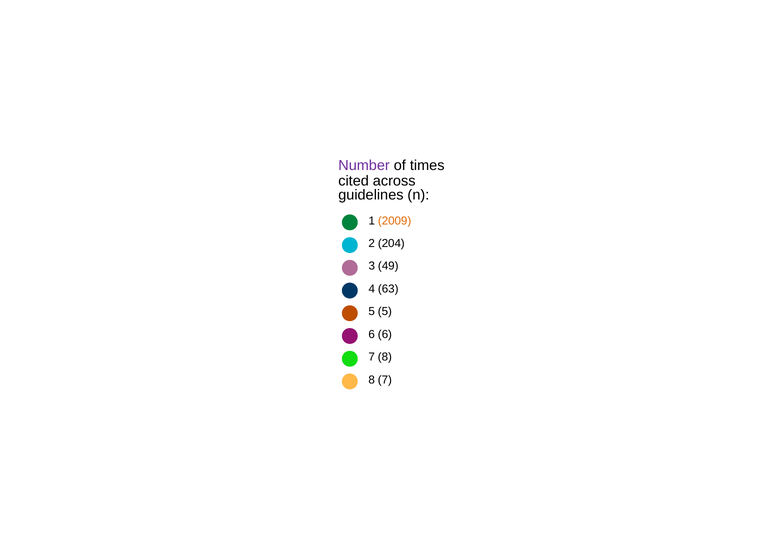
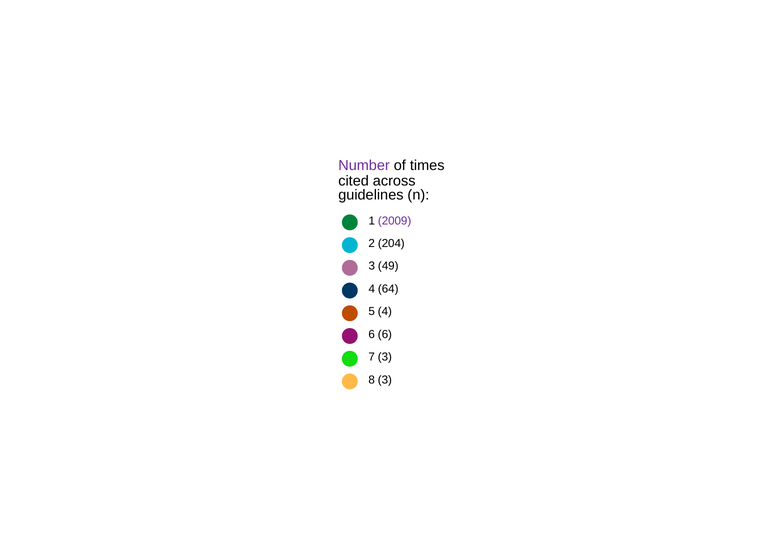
2009 colour: orange -> purple
63: 63 -> 64
5 5: 5 -> 4
7 8: 8 -> 3
8 7: 7 -> 3
